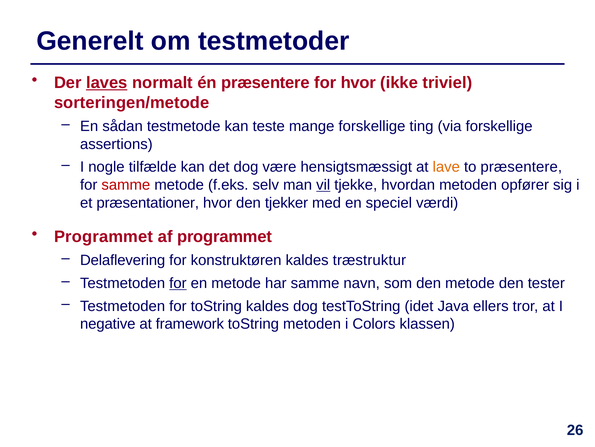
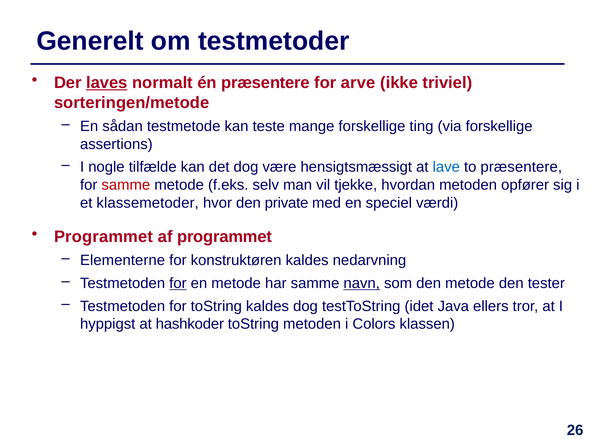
for hvor: hvor -> arve
lave colour: orange -> blue
vil underline: present -> none
præsentationer: præsentationer -> klassemetoder
tjekker: tjekker -> private
Delaflevering: Delaflevering -> Elementerne
træstruktur: træstruktur -> nedarvning
navn underline: none -> present
negative: negative -> hyppigst
framework: framework -> hashkoder
